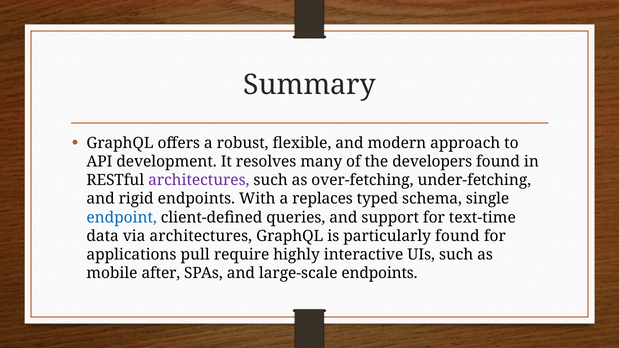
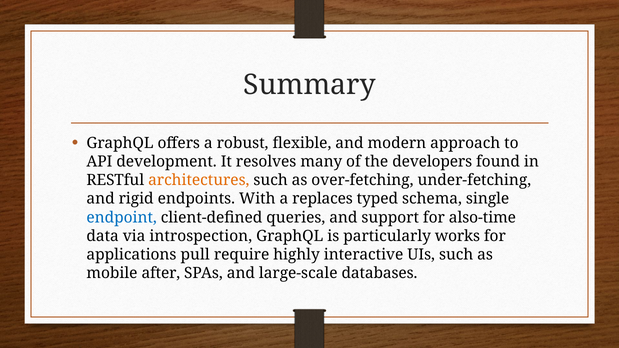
architectures at (199, 180) colour: purple -> orange
text-time: text-time -> also-time
via architectures: architectures -> introspection
particularly found: found -> works
large-scale endpoints: endpoints -> databases
